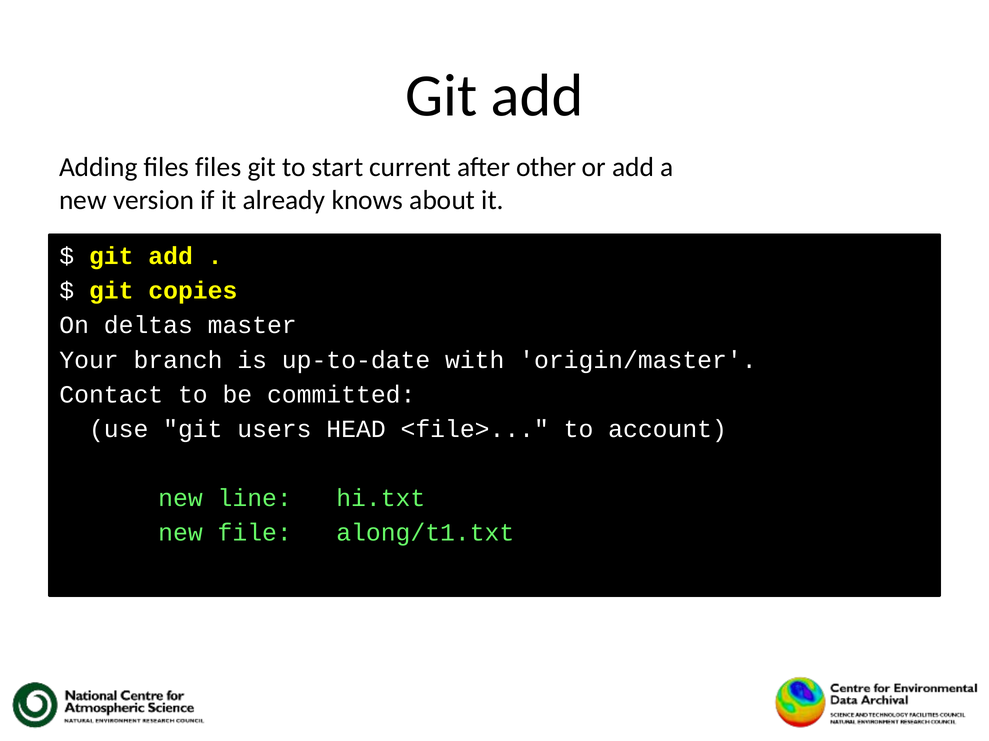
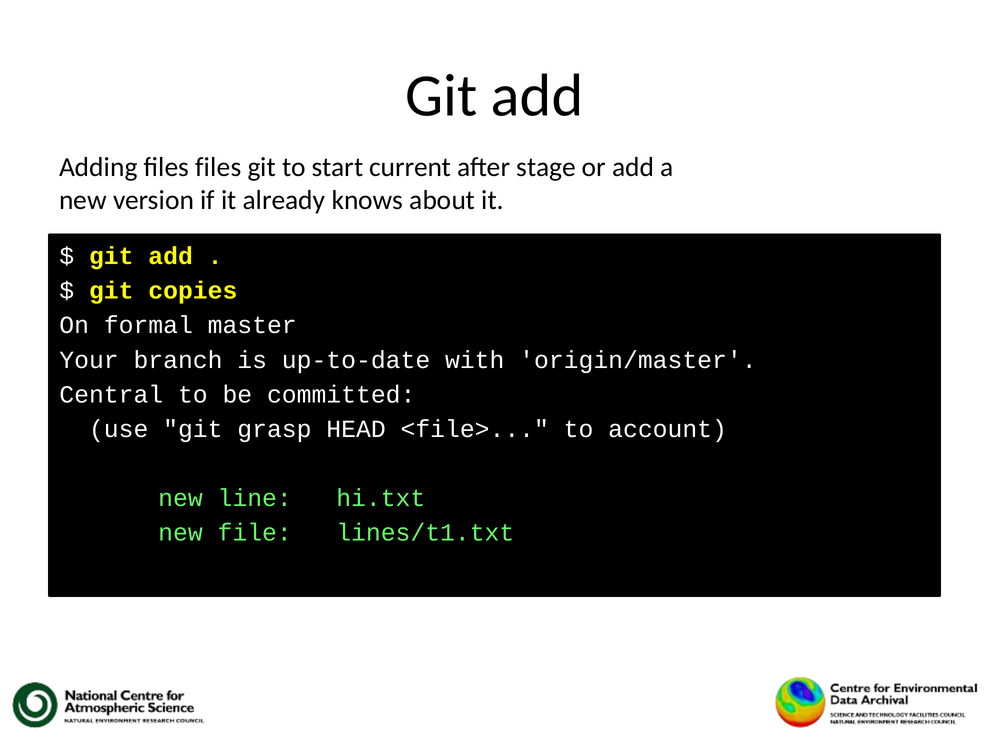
other: other -> stage
deltas: deltas -> formal
Contact: Contact -> Central
users: users -> grasp
along/t1.txt: along/t1.txt -> lines/t1.txt
